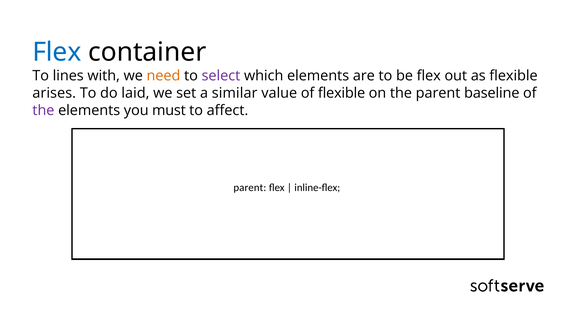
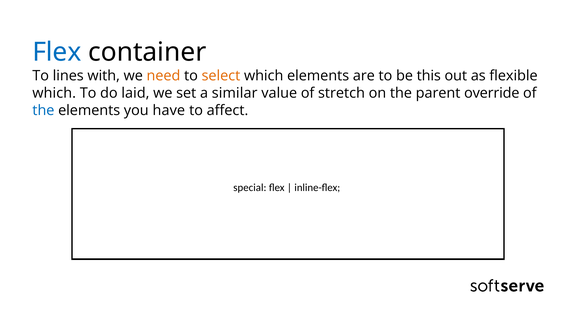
select colour: purple -> orange
be flex: flex -> this
arises at (54, 93): arises -> which
of flexible: flexible -> stretch
baseline: baseline -> override
the at (43, 110) colour: purple -> blue
must: must -> have
parent at (250, 188): parent -> special
